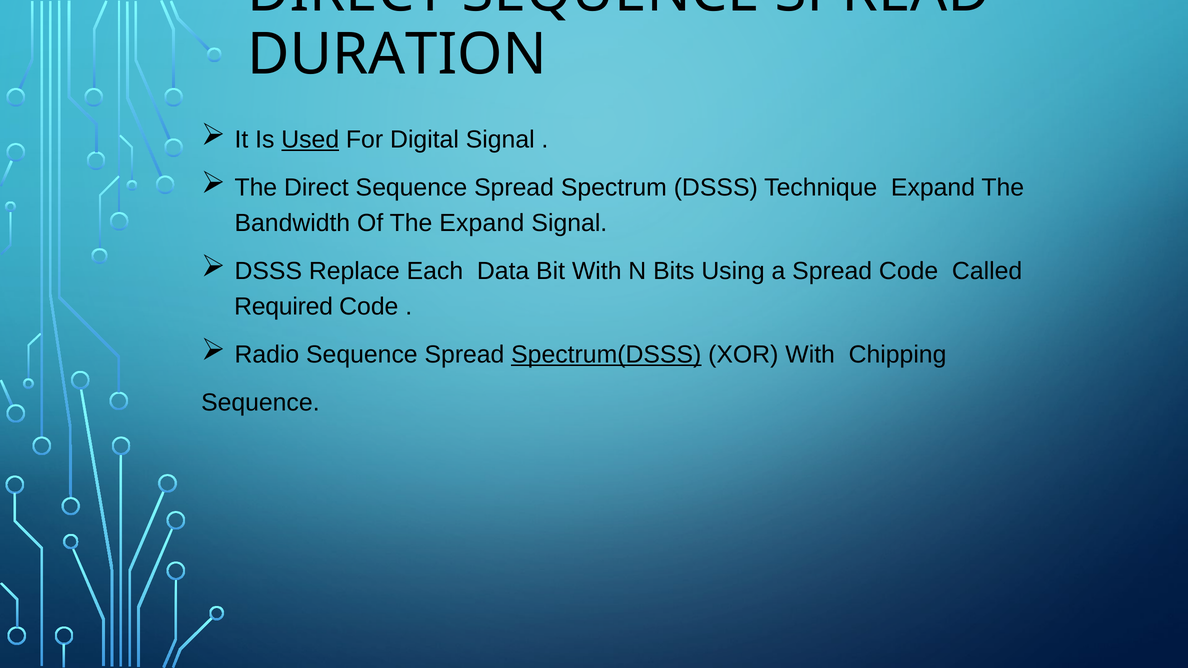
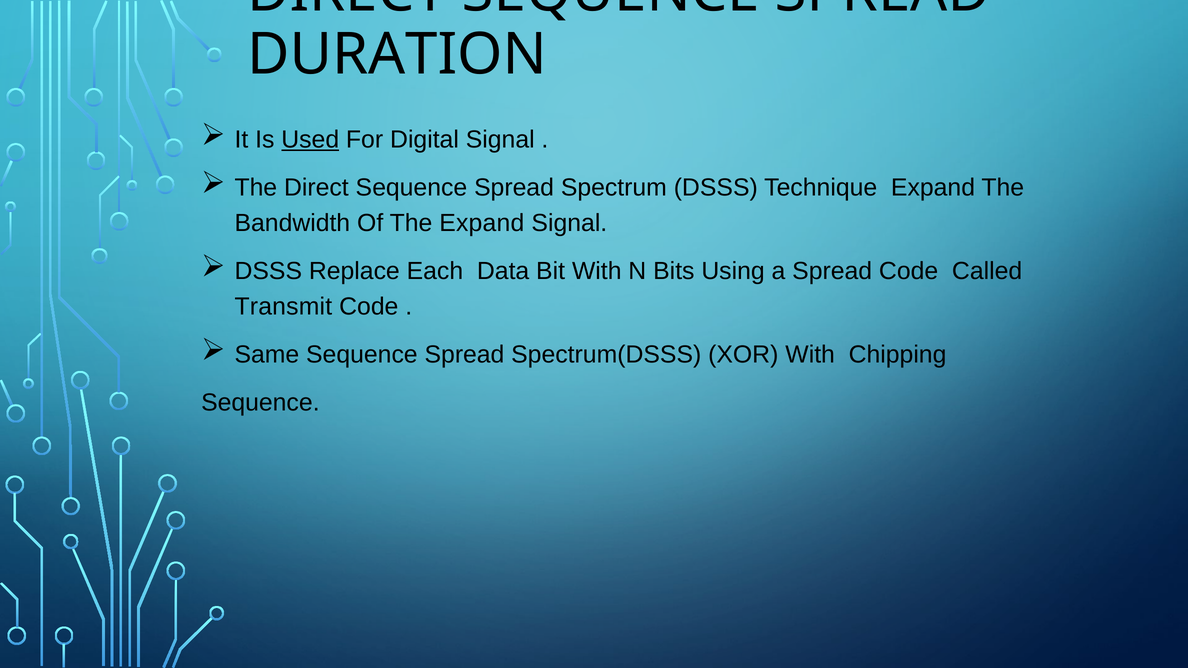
Required: Required -> Transmit
Radio: Radio -> Same
Spectrum(DSSS underline: present -> none
